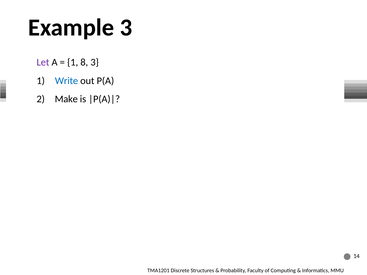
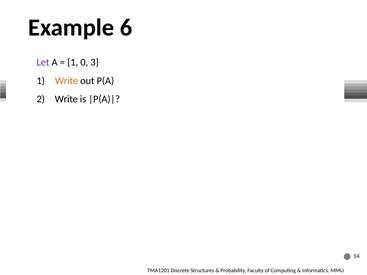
Example 3: 3 -> 6
8: 8 -> 0
Write at (66, 81) colour: blue -> orange
2 Make: Make -> Write
